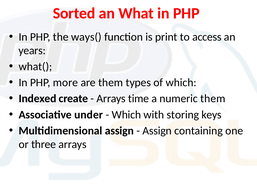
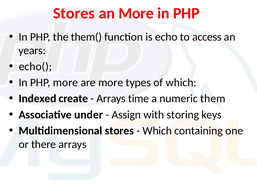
Sorted at (74, 13): Sorted -> Stores
an What: What -> More
ways(: ways( -> them(
print: print -> echo
what(: what( -> echo(
are them: them -> more
Which at (126, 114): Which -> Assign
Multidimensional assign: assign -> stores
Assign at (157, 130): Assign -> Which
three: three -> there
